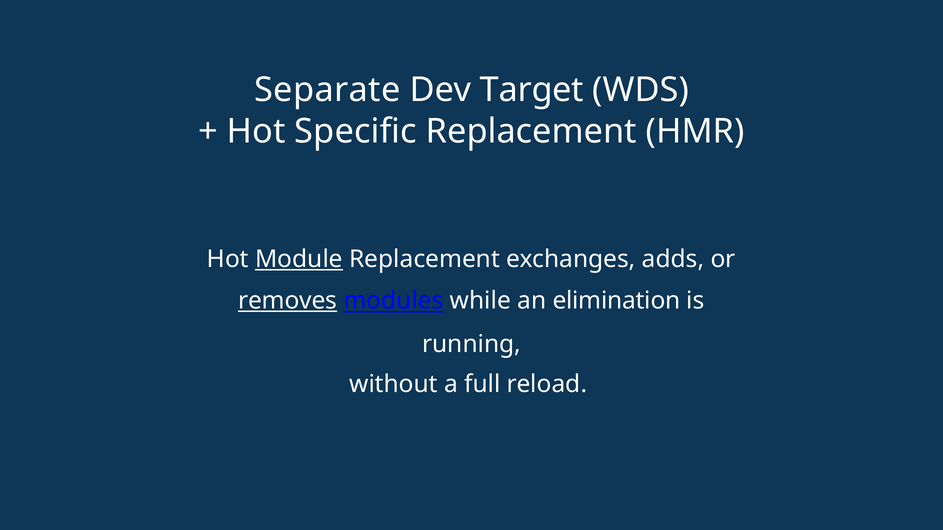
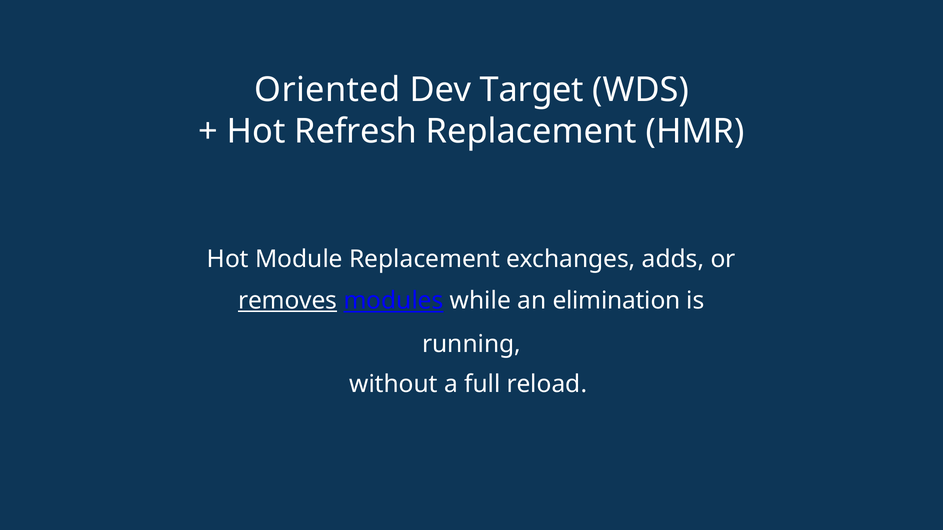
Separate: Separate -> Oriented
Specific: Specific -> Refresh
Module underline: present -> none
